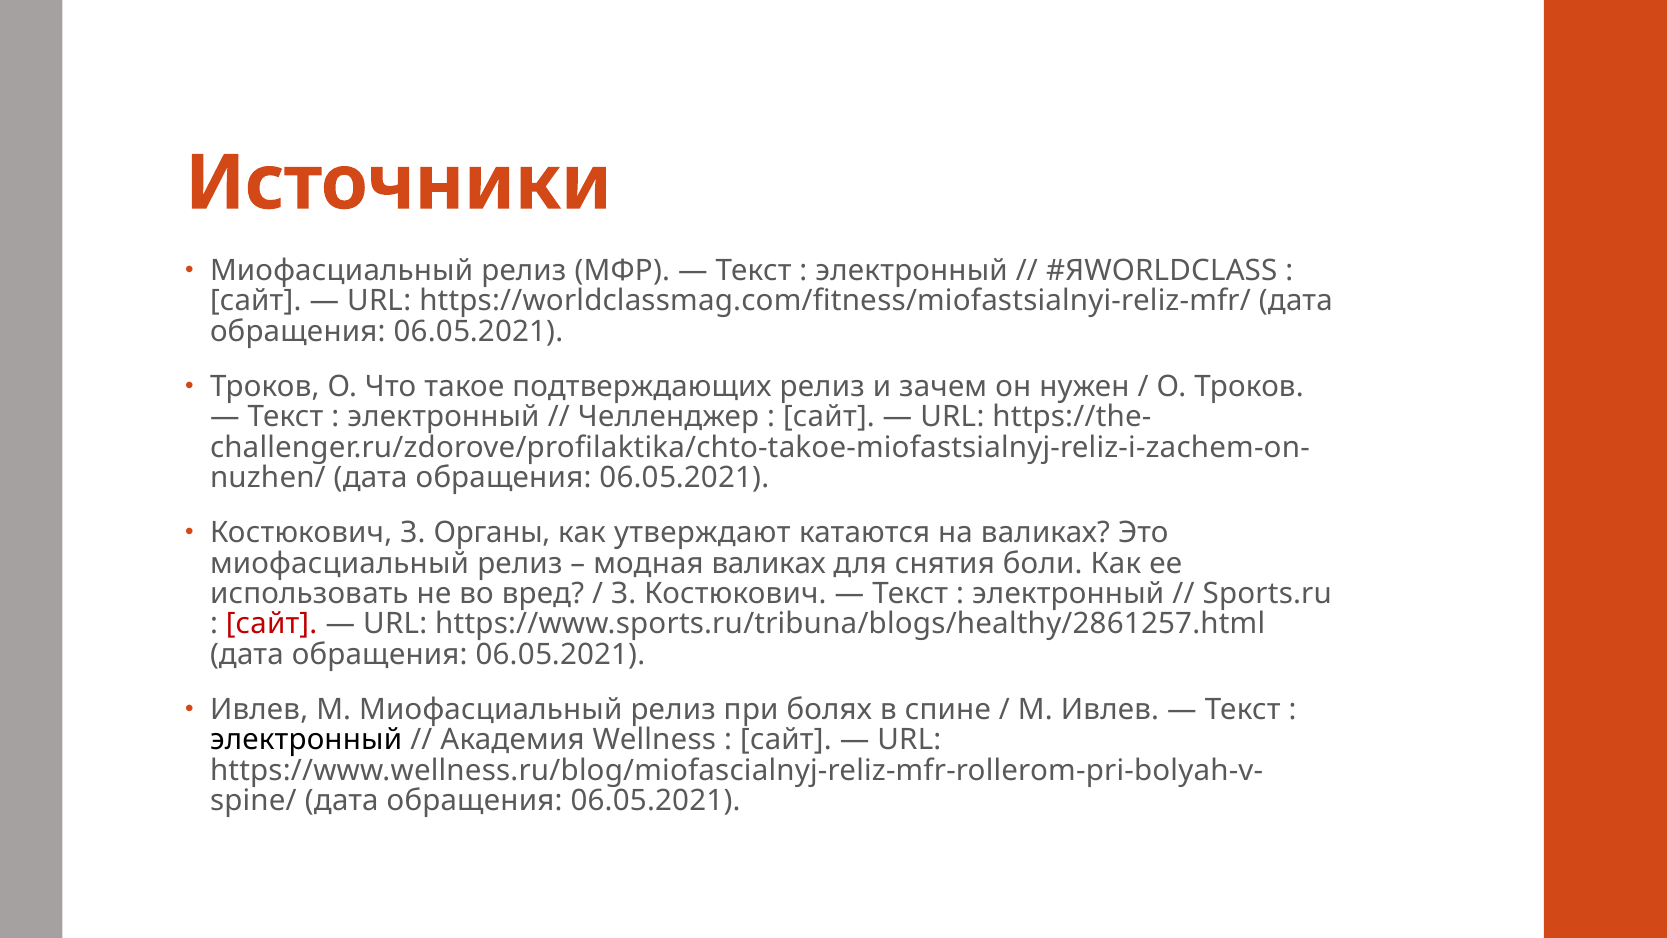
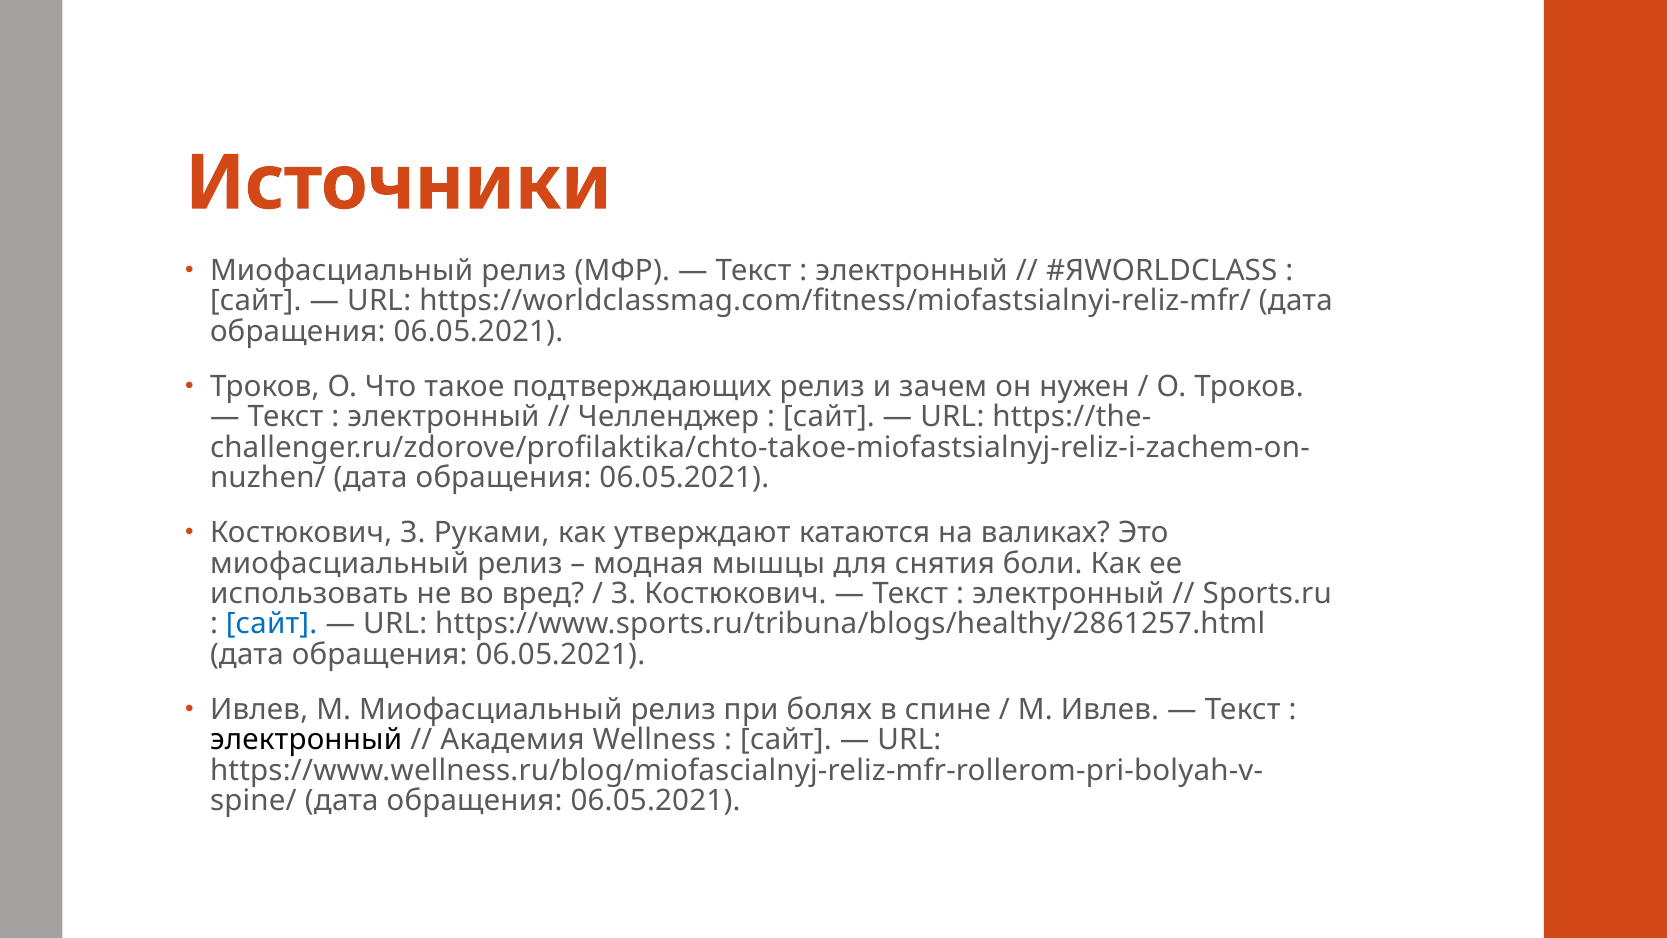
Органы: Органы -> Руками
модная валиках: валиках -> мышцы
сайт at (272, 624) colour: red -> blue
